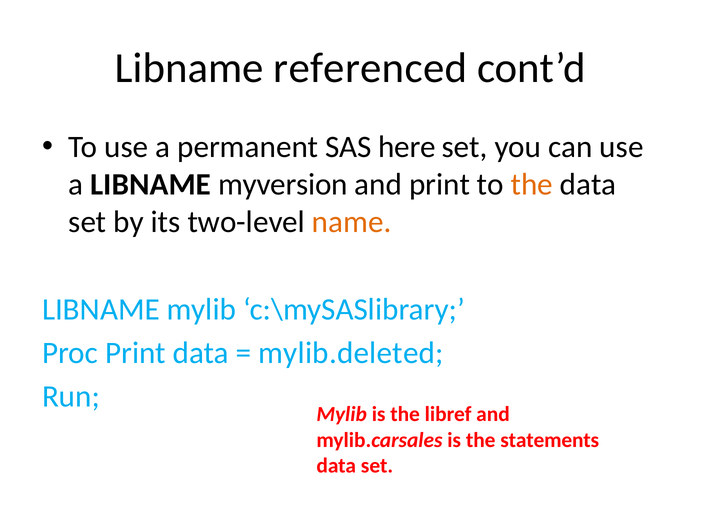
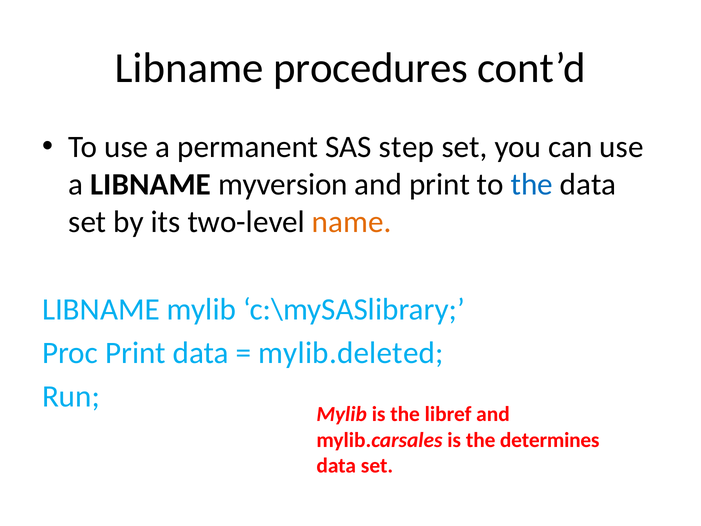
referenced: referenced -> procedures
here: here -> step
the at (532, 184) colour: orange -> blue
statements: statements -> determines
